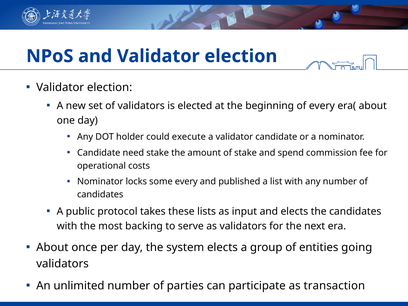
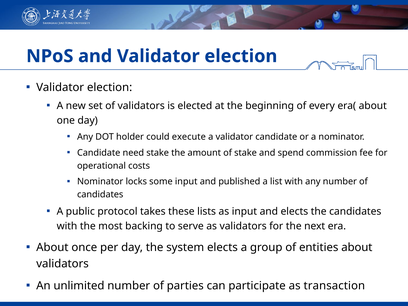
some every: every -> input
entities going: going -> about
